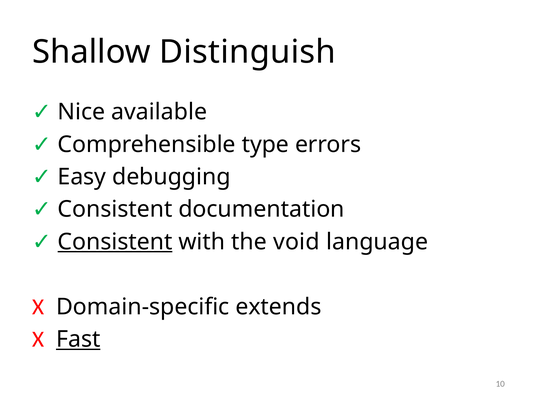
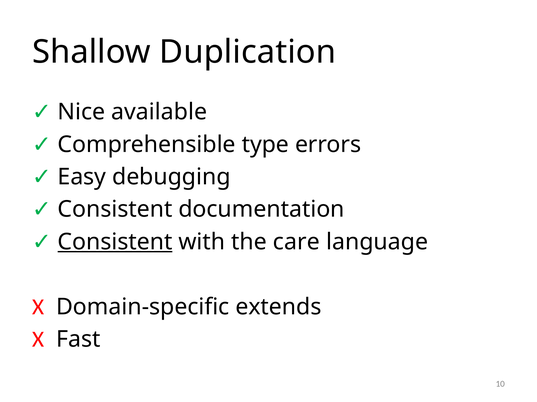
Distinguish: Distinguish -> Duplication
void: void -> care
Fast underline: present -> none
